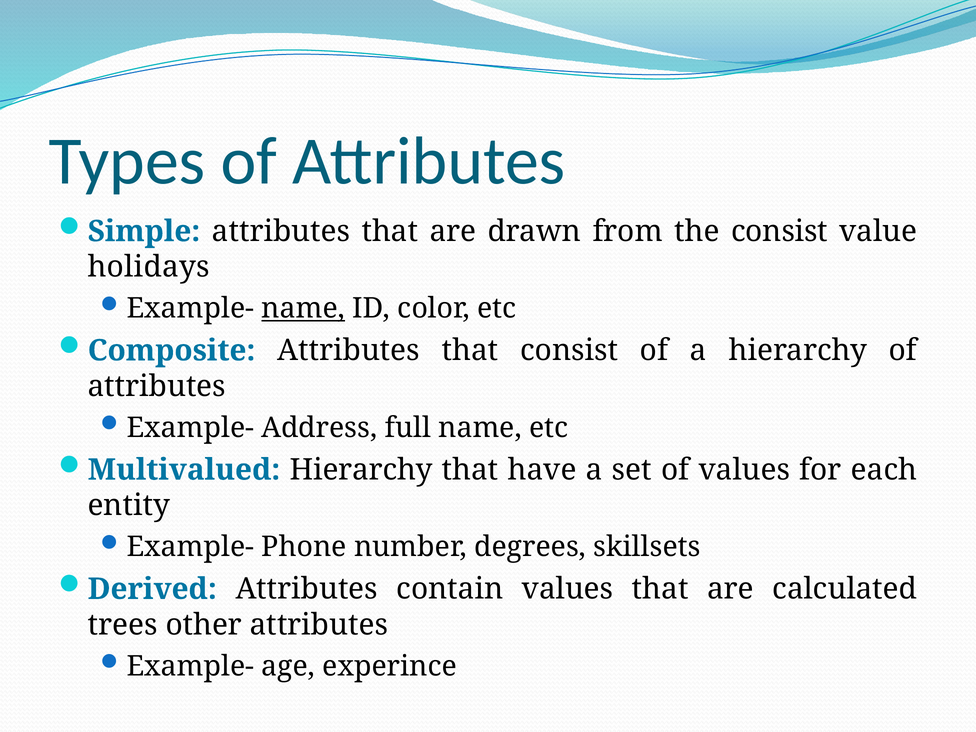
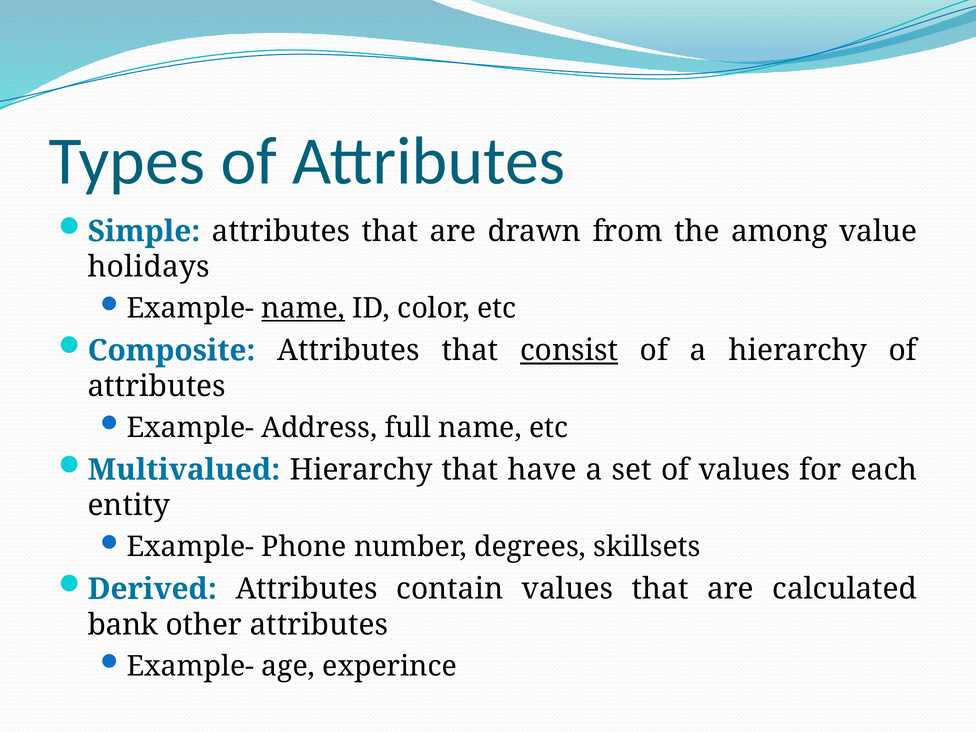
the consist: consist -> among
consist at (569, 351) underline: none -> present
trees: trees -> bank
